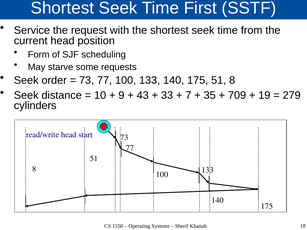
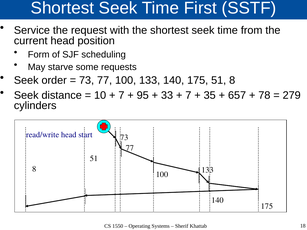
9 at (121, 95): 9 -> 7
43: 43 -> 95
709: 709 -> 657
19: 19 -> 78
